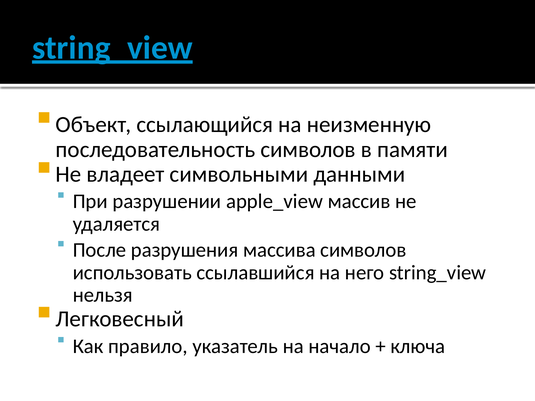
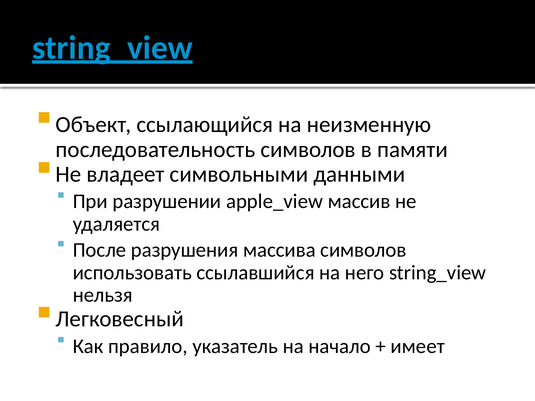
ключа: ключа -> имеет
